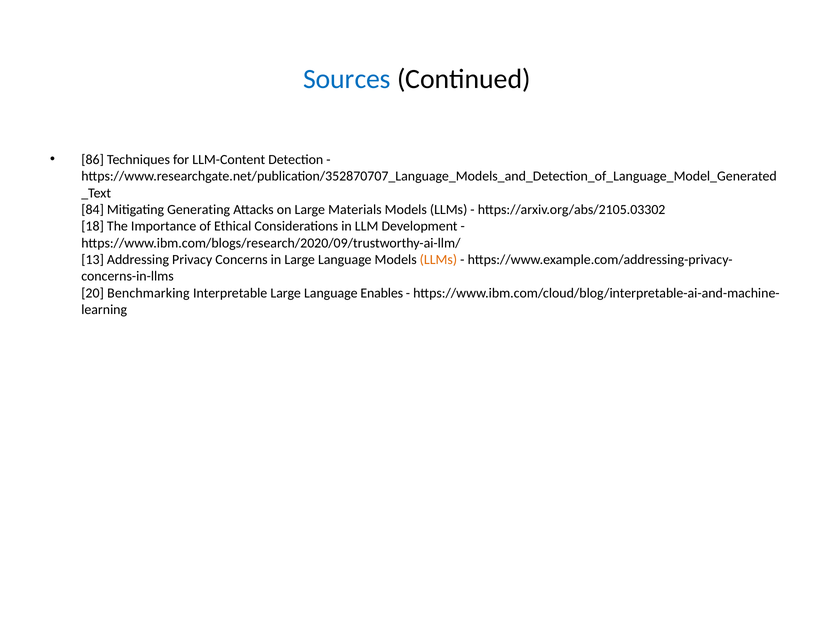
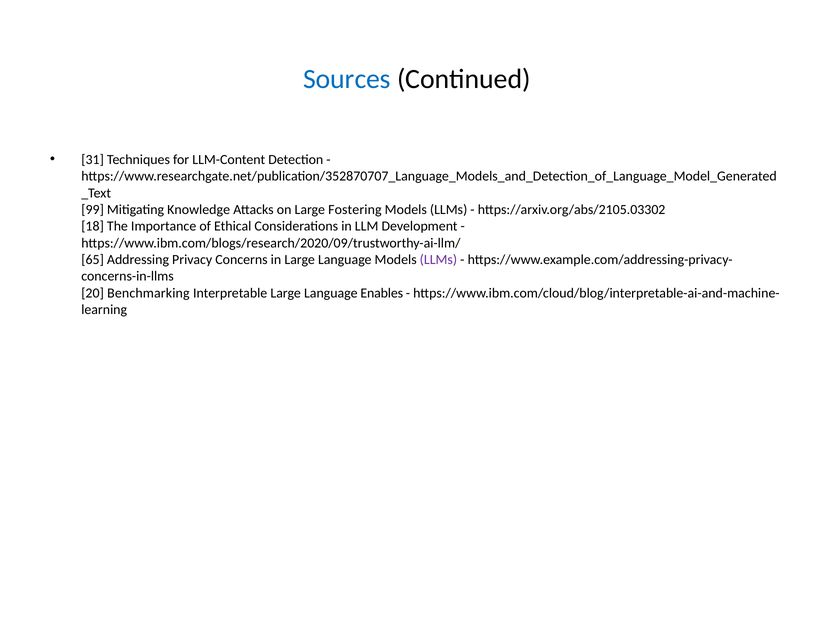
86: 86 -> 31
84: 84 -> 99
Generating: Generating -> Knowledge
Materials: Materials -> Fostering
13: 13 -> 65
LLMs at (438, 260) colour: orange -> purple
